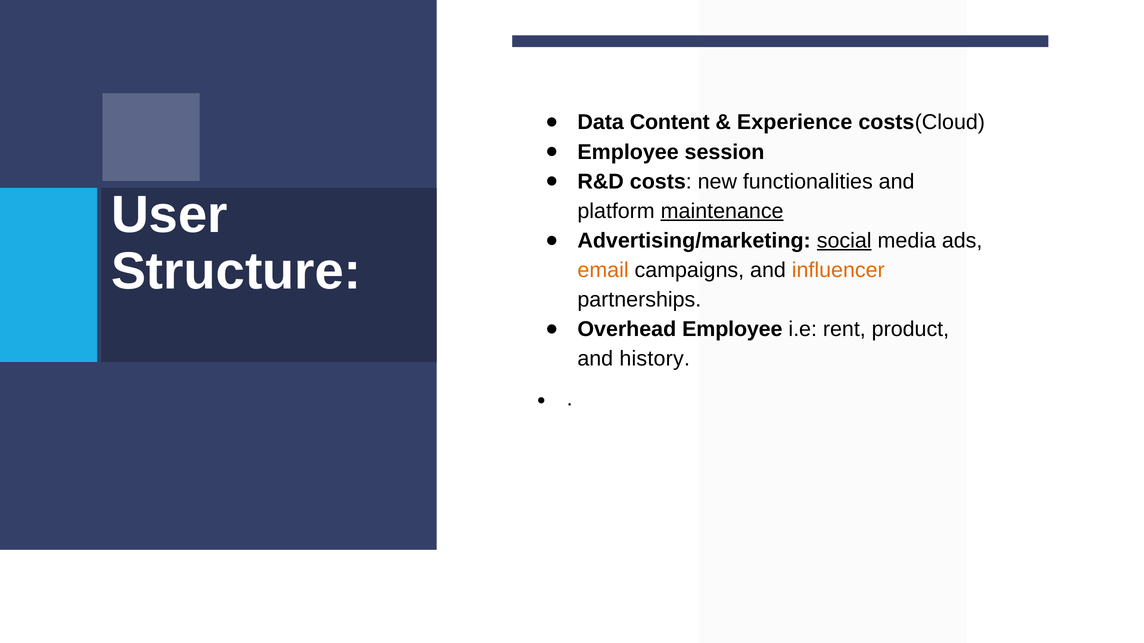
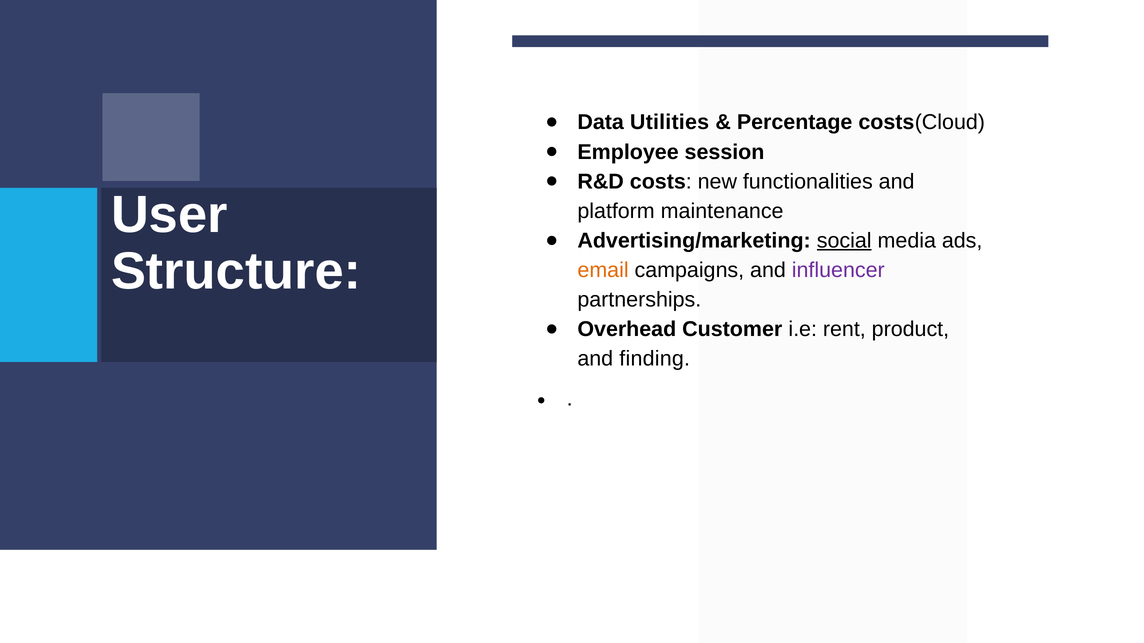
Content: Content -> Utilities
Experience: Experience -> Percentage
maintenance underline: present -> none
influencer colour: orange -> purple
Overhead Employee: Employee -> Customer
history: history -> finding
